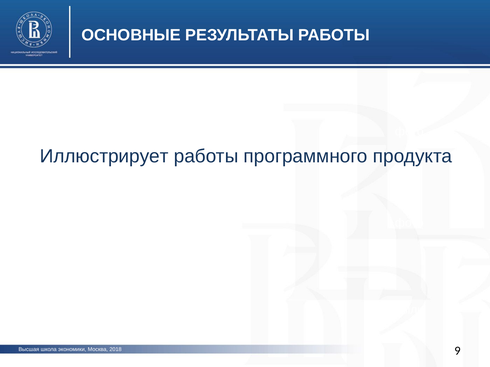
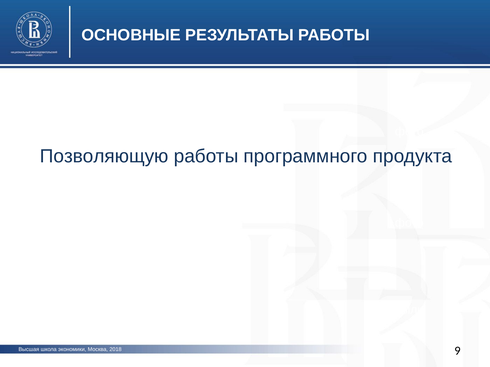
Иллюстрирует: Иллюстрирует -> Позволяющую
